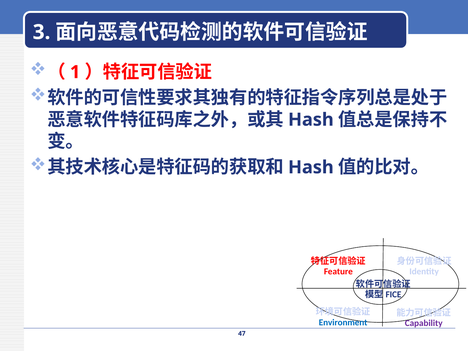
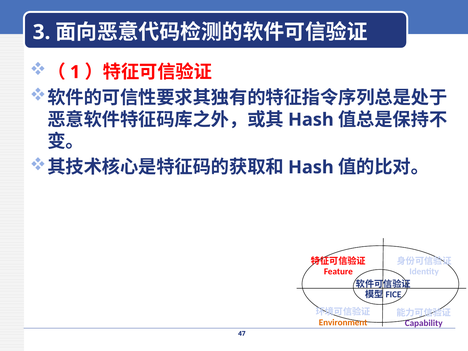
Environment colour: blue -> orange
